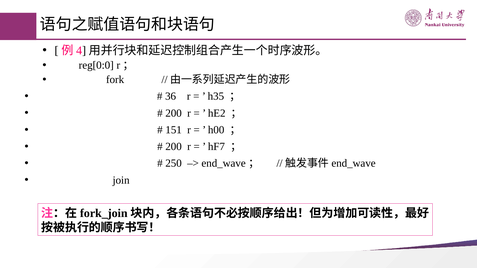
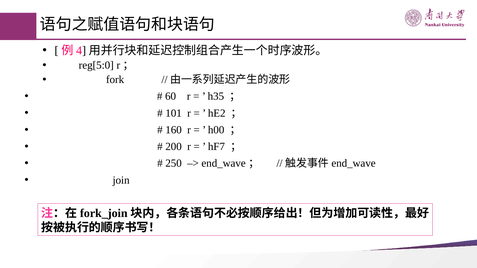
reg[0:0: reg[0:0 -> reg[5:0
36: 36 -> 60
200 at (174, 113): 200 -> 101
151: 151 -> 160
